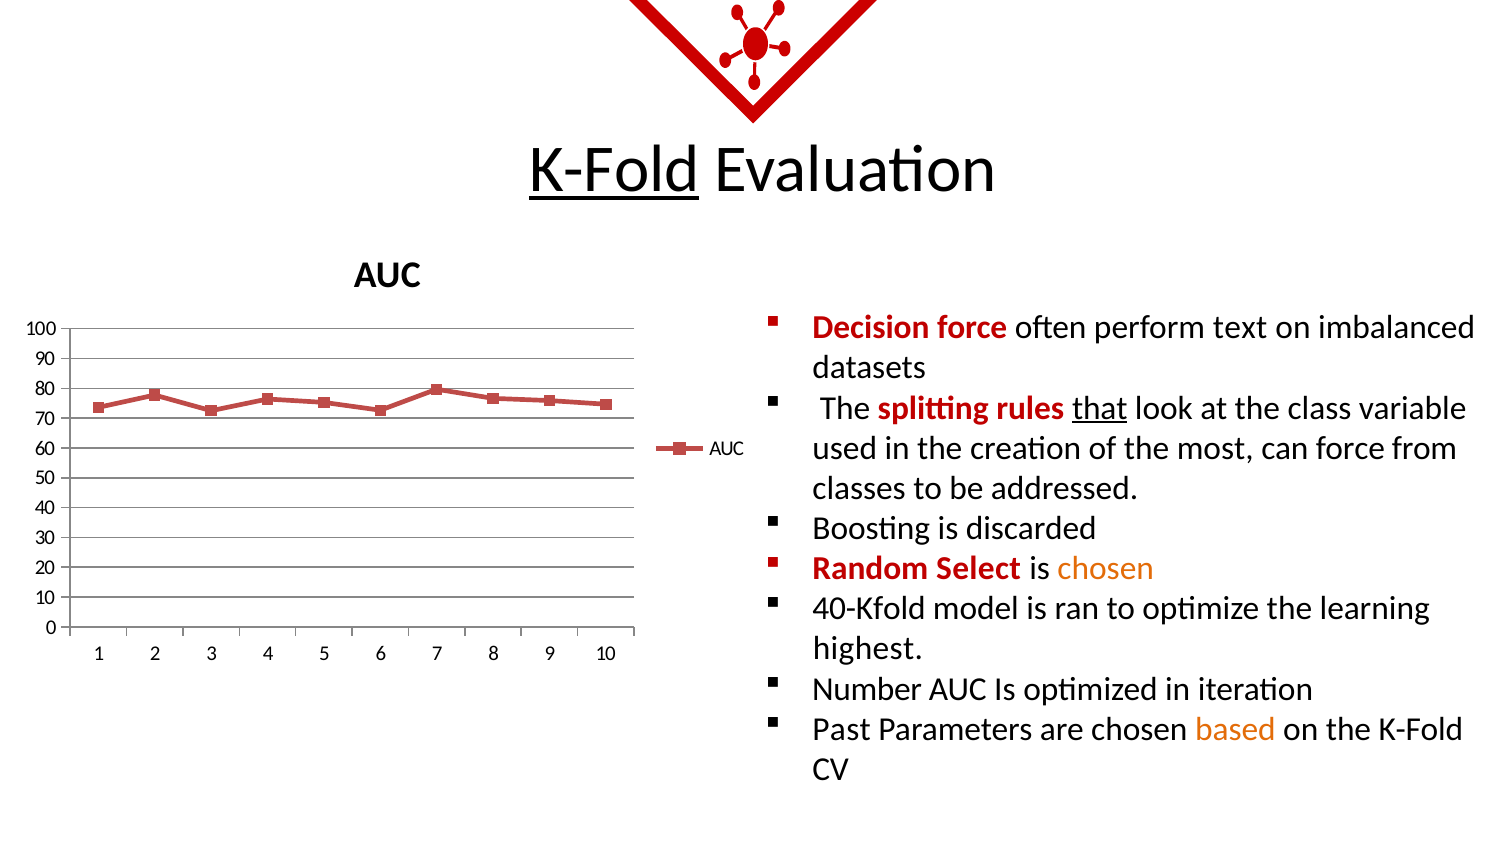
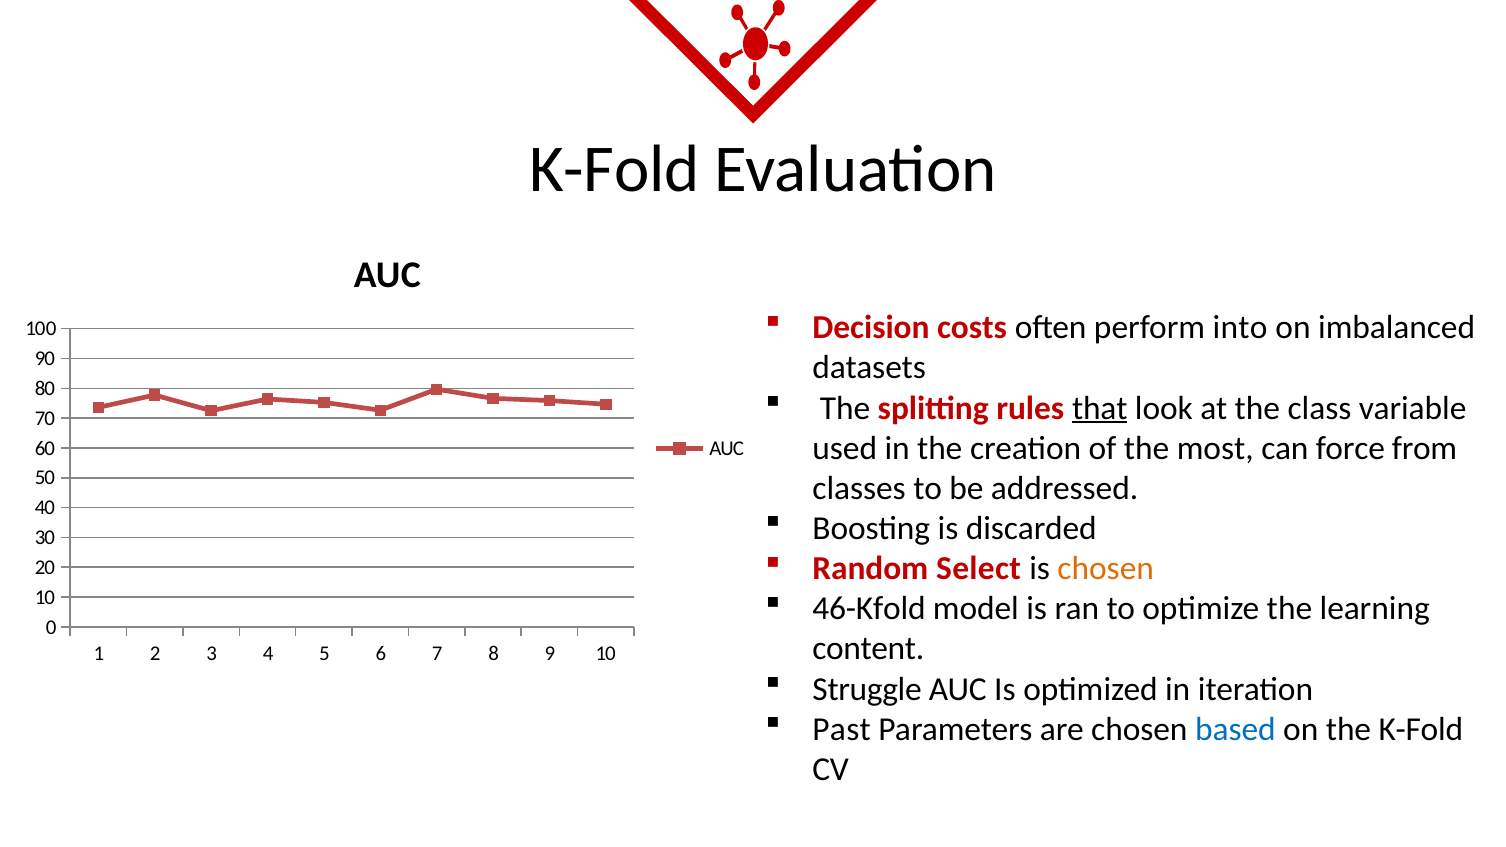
K-Fold at (614, 170) underline: present -> none
Decision force: force -> costs
text: text -> into
40-Kfold: 40-Kfold -> 46-Kfold
highest: highest -> content
Number: Number -> Struggle
based colour: orange -> blue
